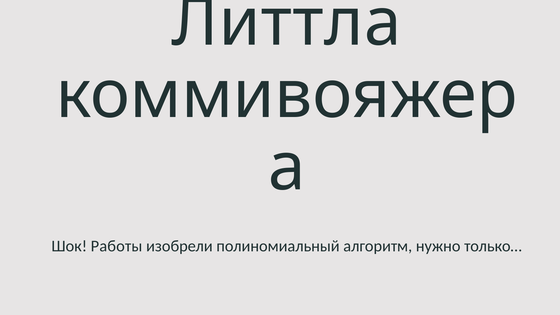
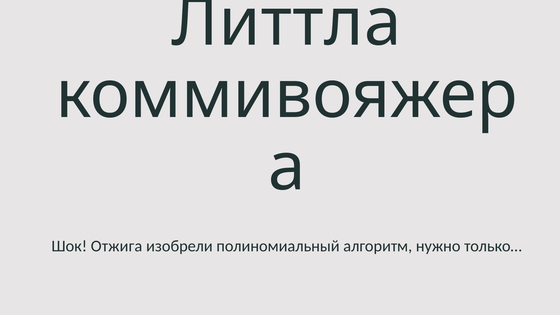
Работы: Работы -> Отжига
